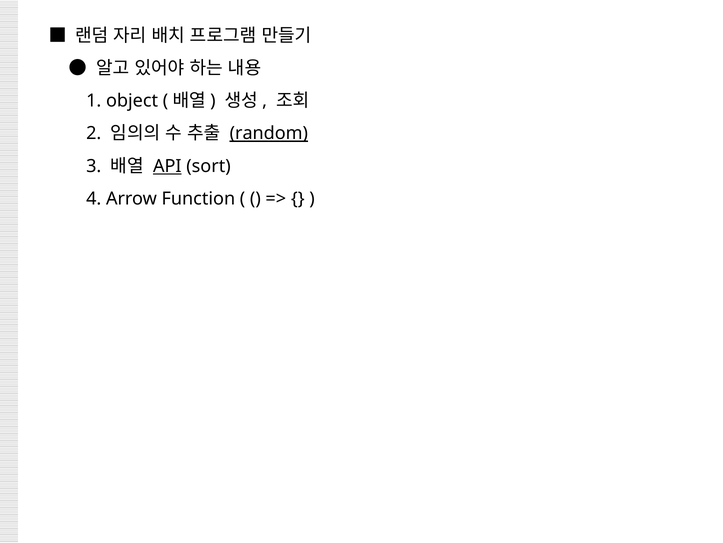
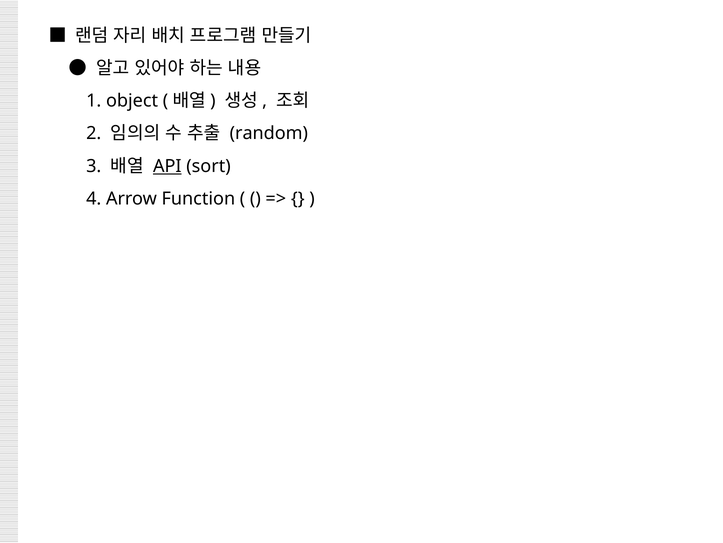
random underline: present -> none
